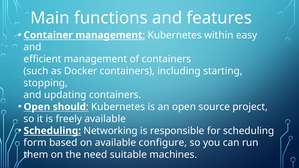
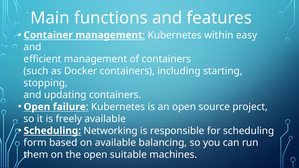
should: should -> failure
configure: configure -> balancing
the need: need -> open
